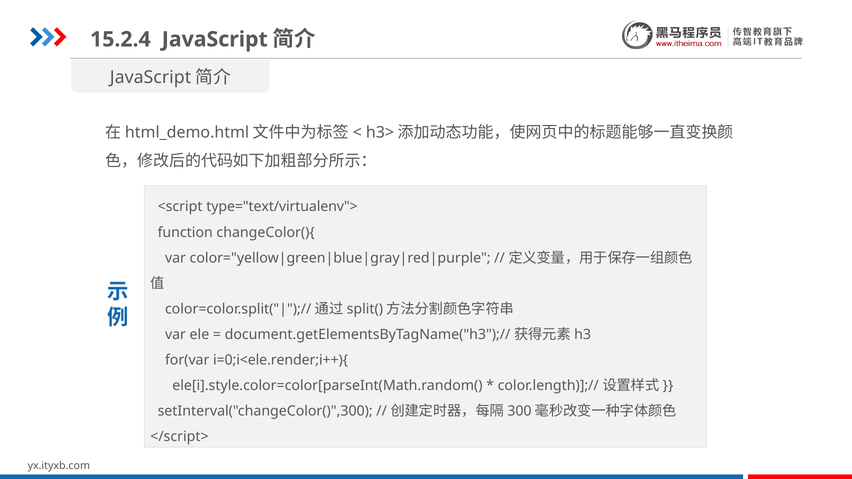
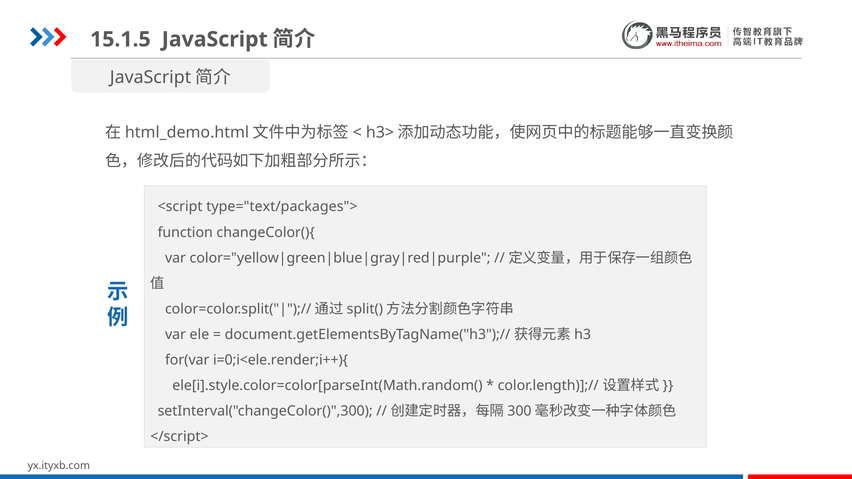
15.2.4: 15.2.4 -> 15.1.5
type="text/virtualenv">: type="text/virtualenv"> -> type="text/packages">
